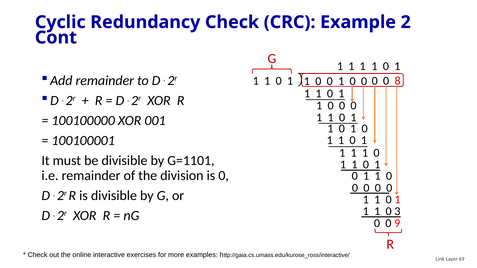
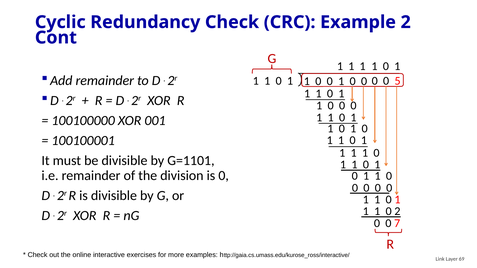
8: 8 -> 5
0 3: 3 -> 2
9: 9 -> 7
